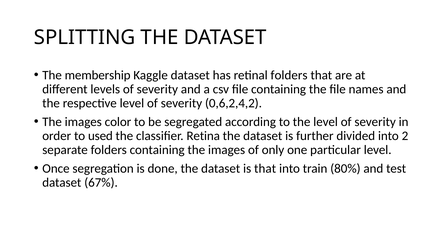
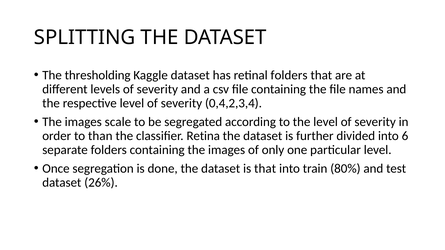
membership: membership -> thresholding
0,6,2,4,2: 0,6,2,4,2 -> 0,4,2,3,4
color: color -> scale
used: used -> than
2: 2 -> 6
67%: 67% -> 26%
